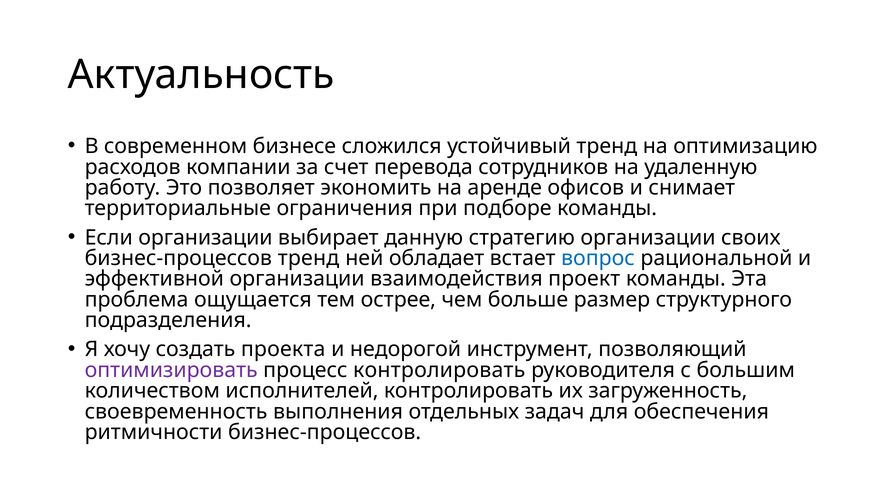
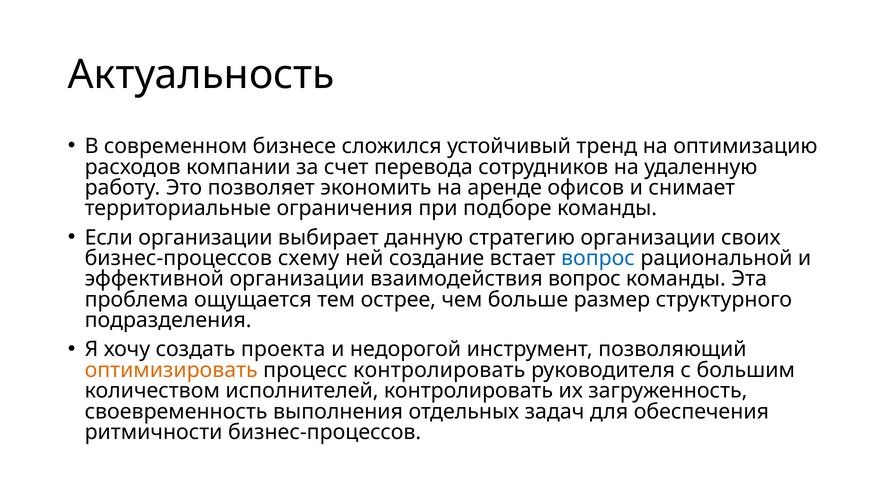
бизнес-процессов тренд: тренд -> схему
обладает: обладает -> создание
взаимодействия проект: проект -> вопрос
оптимизировать colour: purple -> orange
